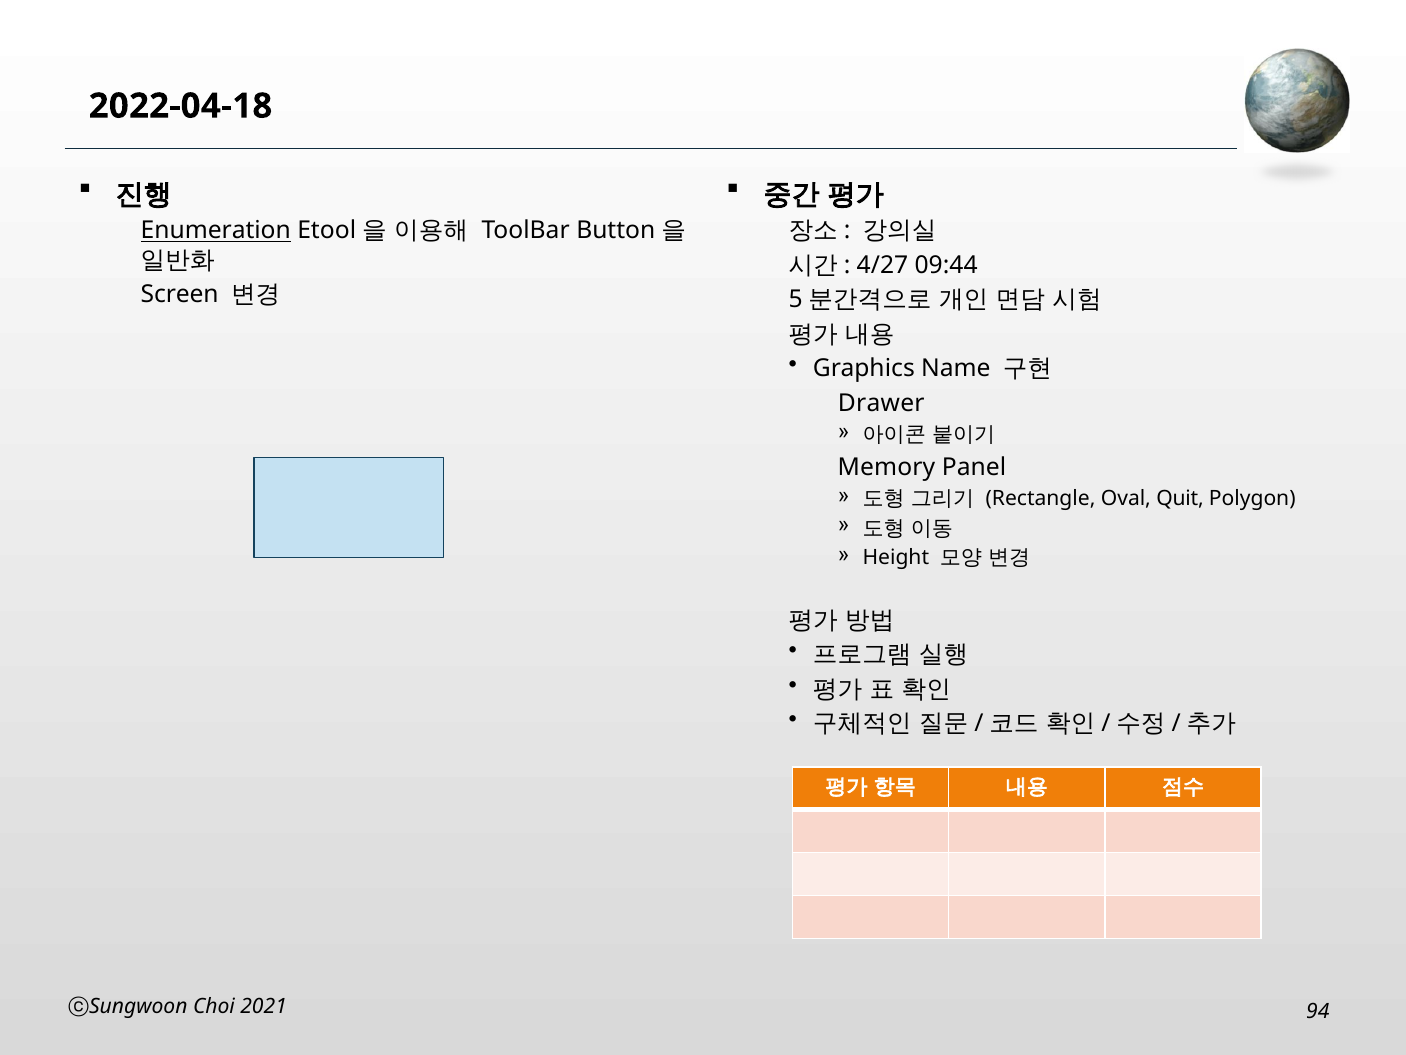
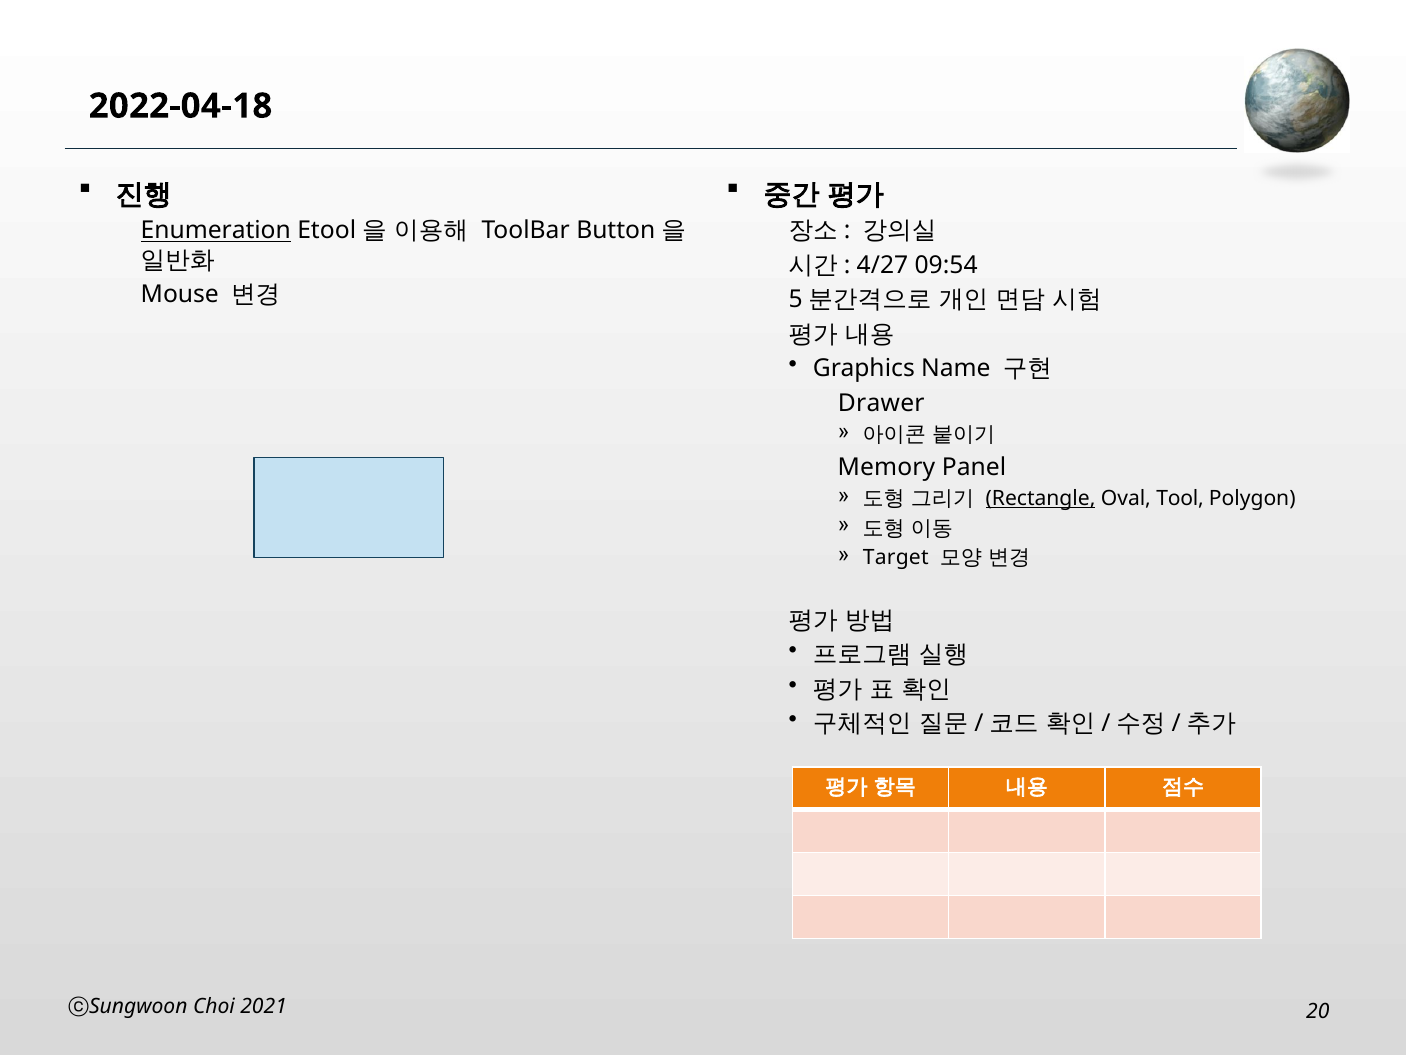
09:44: 09:44 -> 09:54
Screen: Screen -> Mouse
Rectangle underline: none -> present
Quit: Quit -> Tool
Height: Height -> Target
94: 94 -> 20
